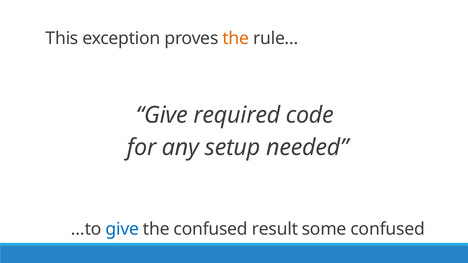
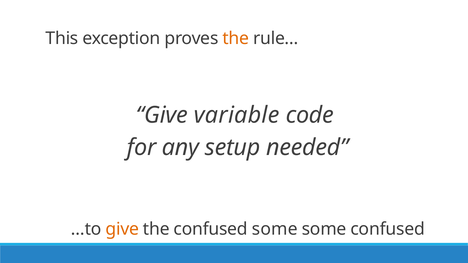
required: required -> variable
give at (122, 229) colour: blue -> orange
confused result: result -> some
